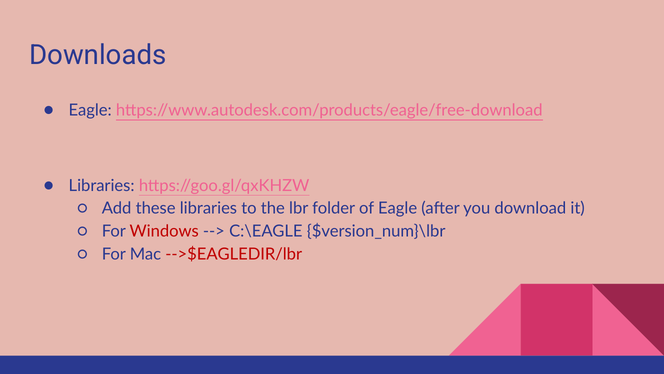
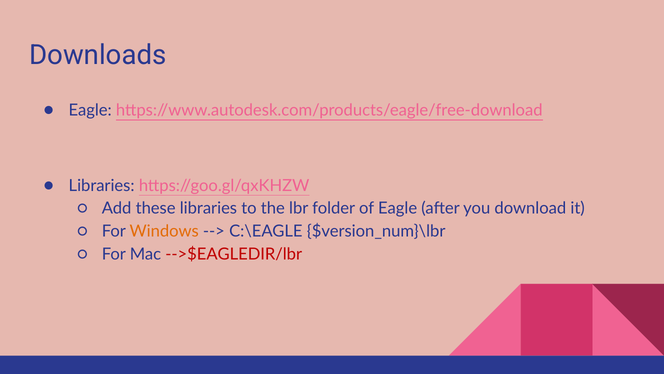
Windows colour: red -> orange
